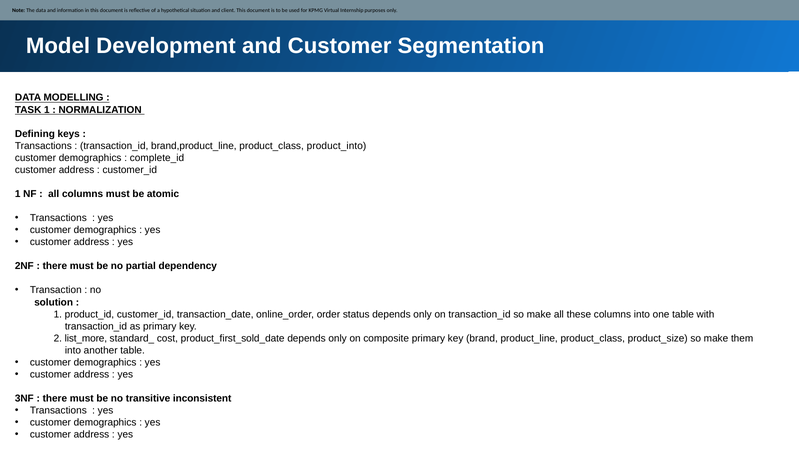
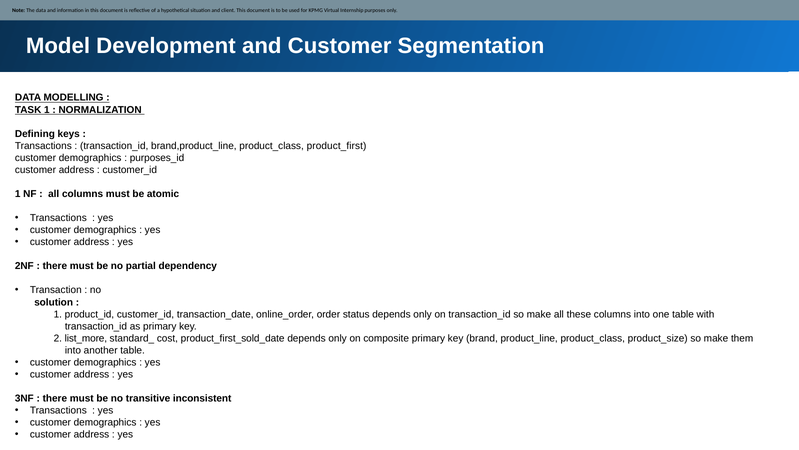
product_into: product_into -> product_first
complete_id: complete_id -> purposes_id
